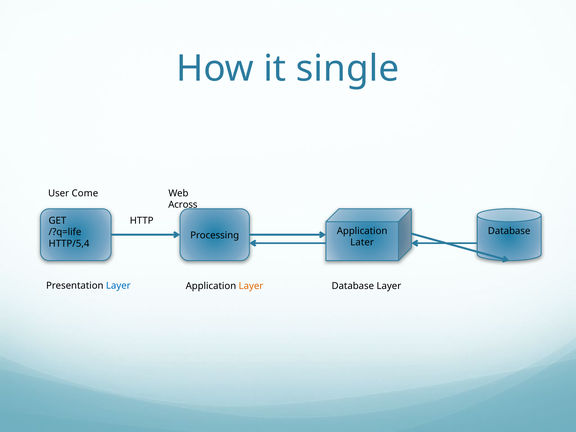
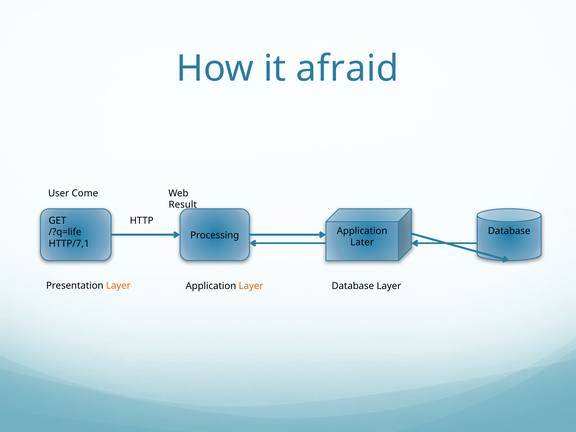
single: single -> afraid
Across: Across -> Result
HTTP/5,4: HTTP/5,4 -> HTTP/7,1
Layer at (118, 286) colour: blue -> orange
